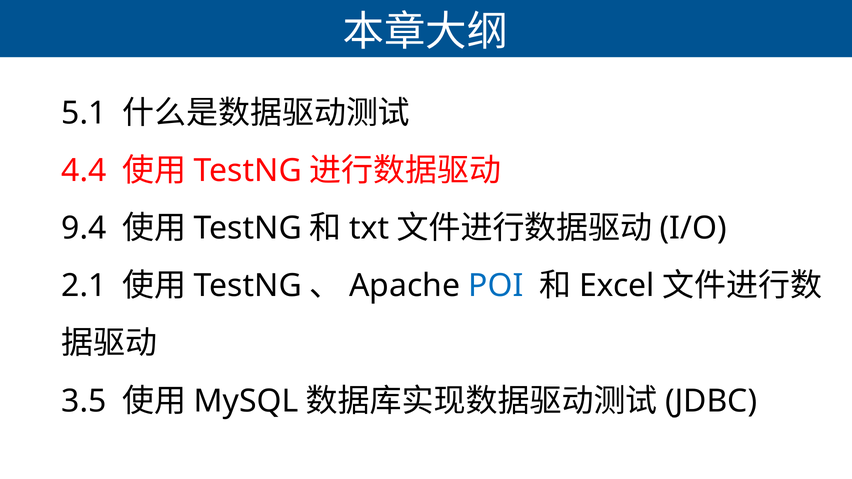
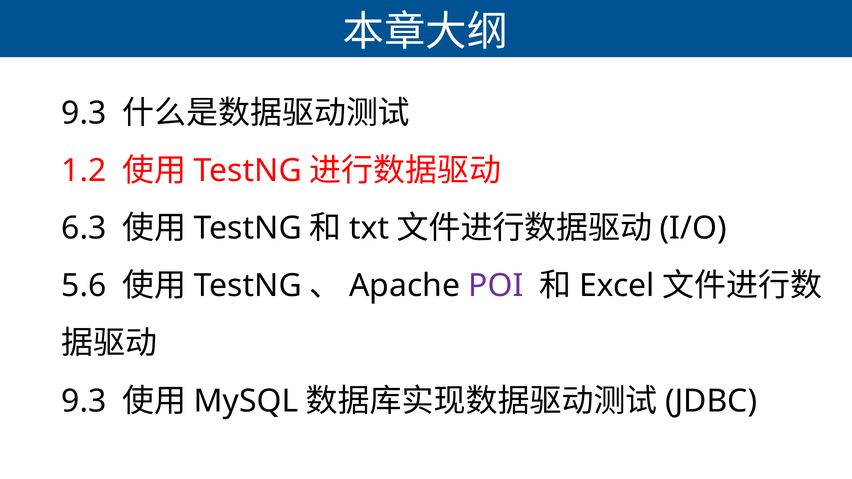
5.1 at (84, 113): 5.1 -> 9.3
4.4: 4.4 -> 1.2
9.4: 9.4 -> 6.3
2.1: 2.1 -> 5.6
POI colour: blue -> purple
3.5 at (84, 401): 3.5 -> 9.3
